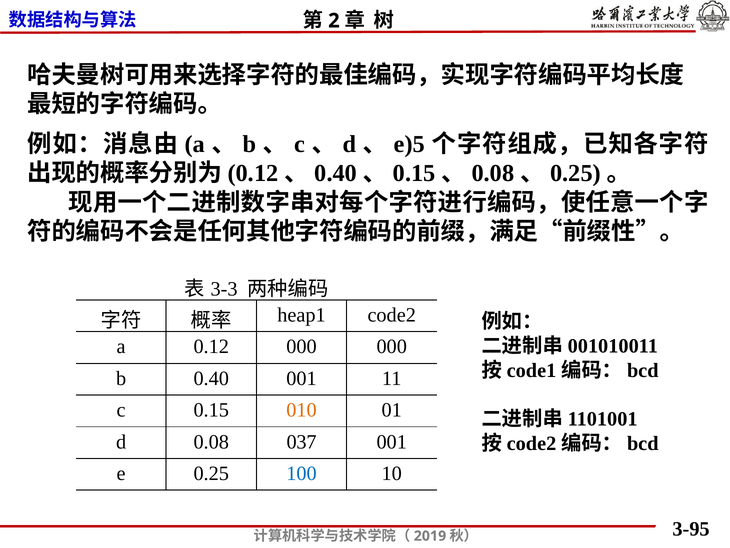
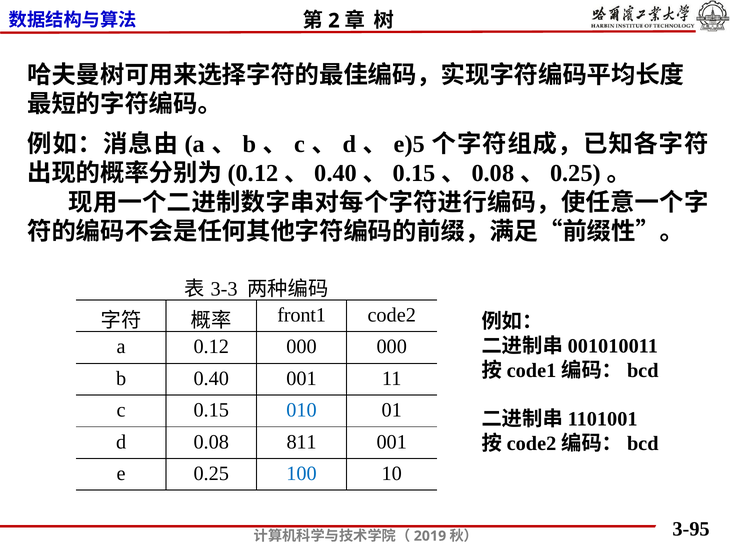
heap1: heap1 -> front1
010 colour: orange -> blue
037: 037 -> 811
